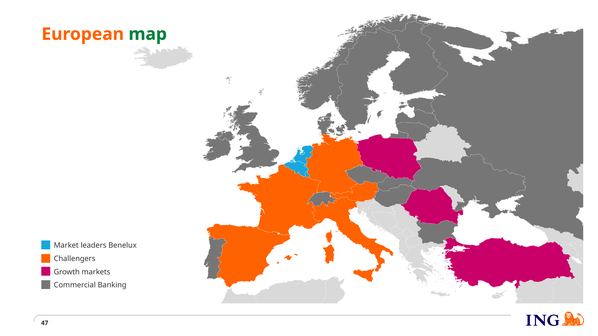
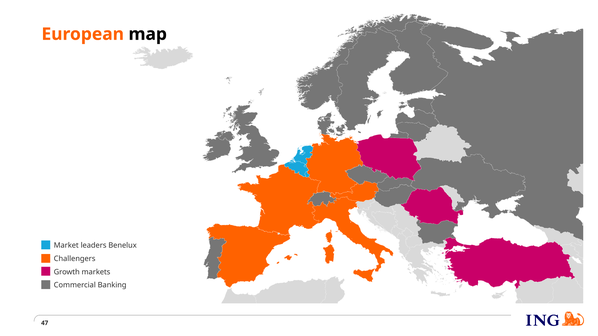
map colour: green -> black
